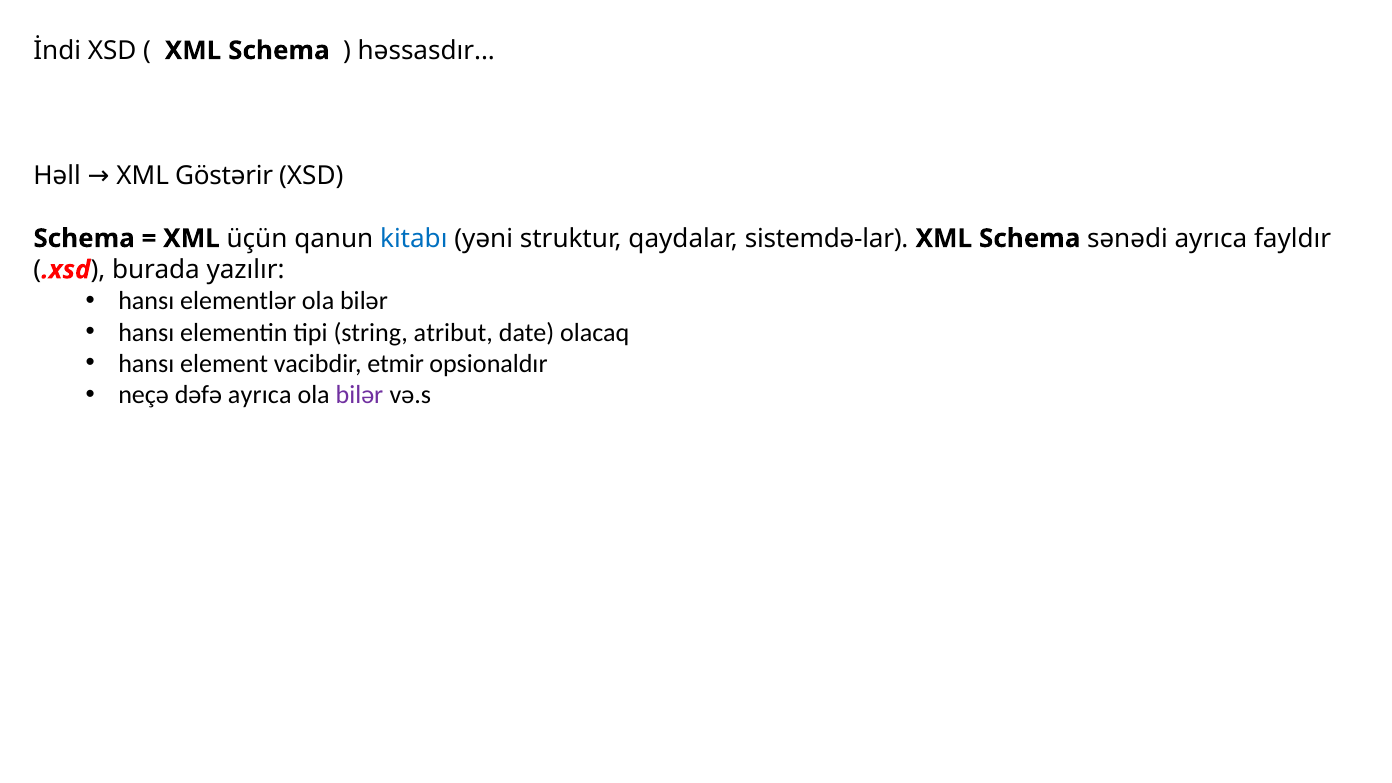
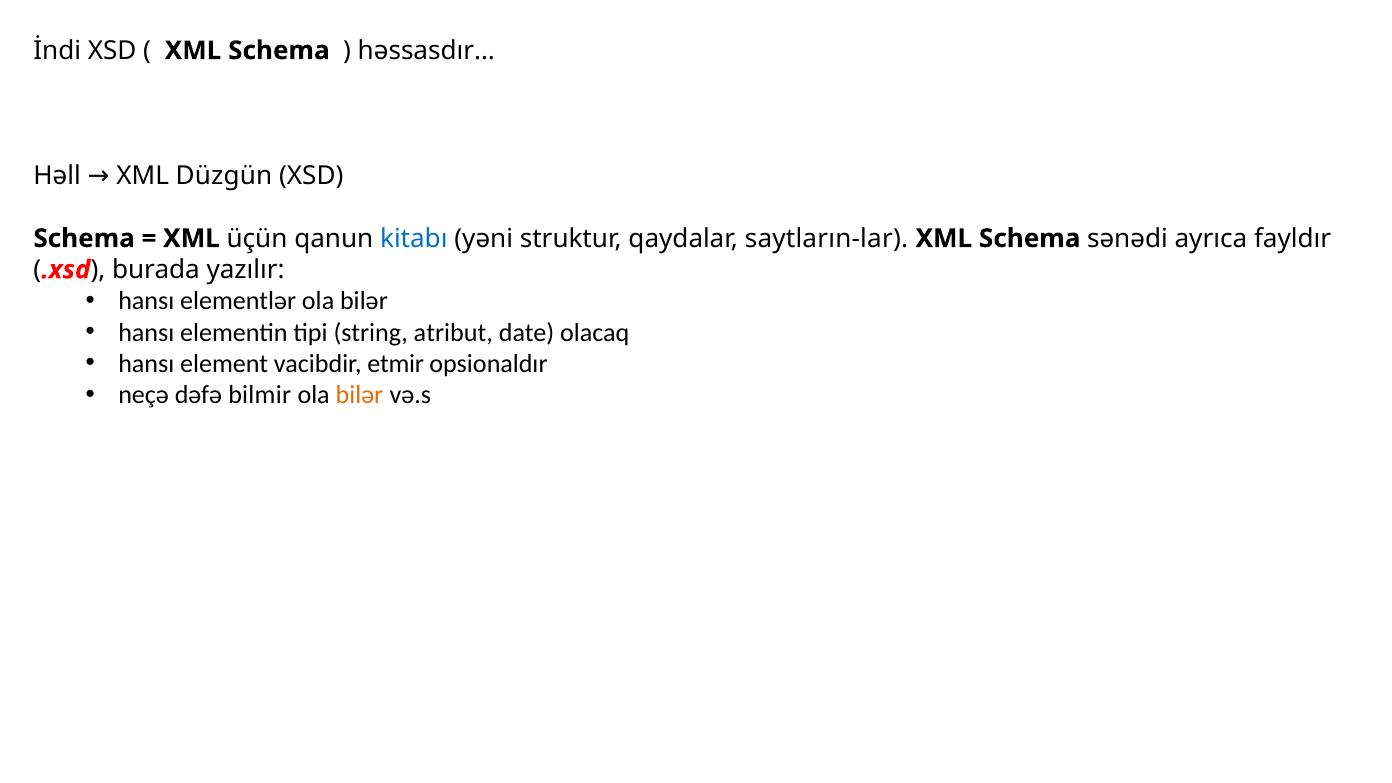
Göstərir: Göstərir -> Düzgün
sistemdə-lar: sistemdə-lar -> saytların-lar
dəfə ayrıca: ayrıca -> bilmir
bilər at (359, 395) colour: purple -> orange
